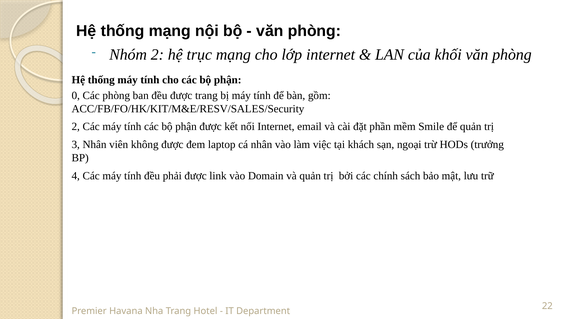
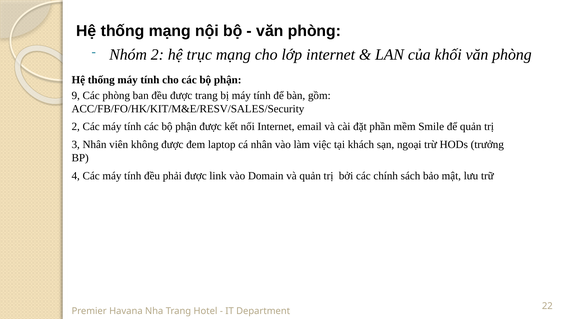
0: 0 -> 9
